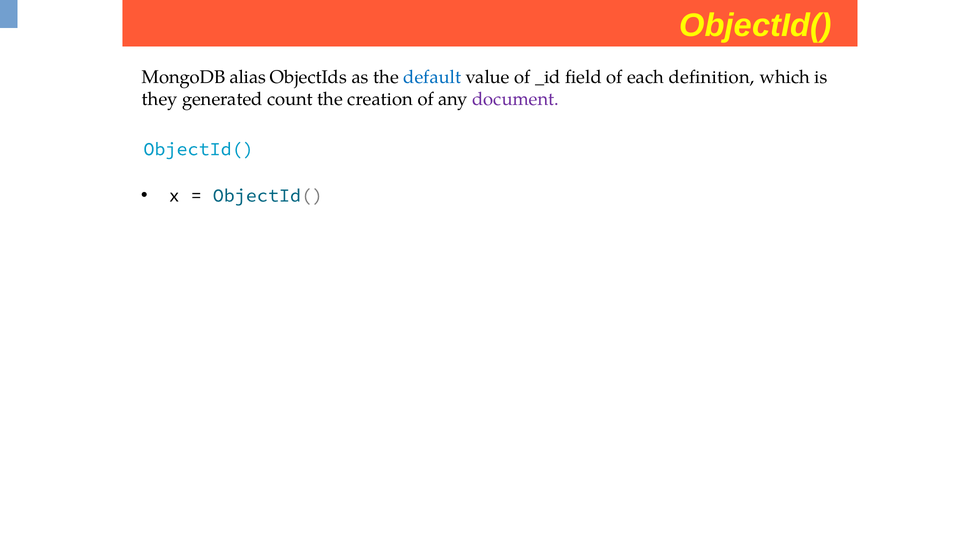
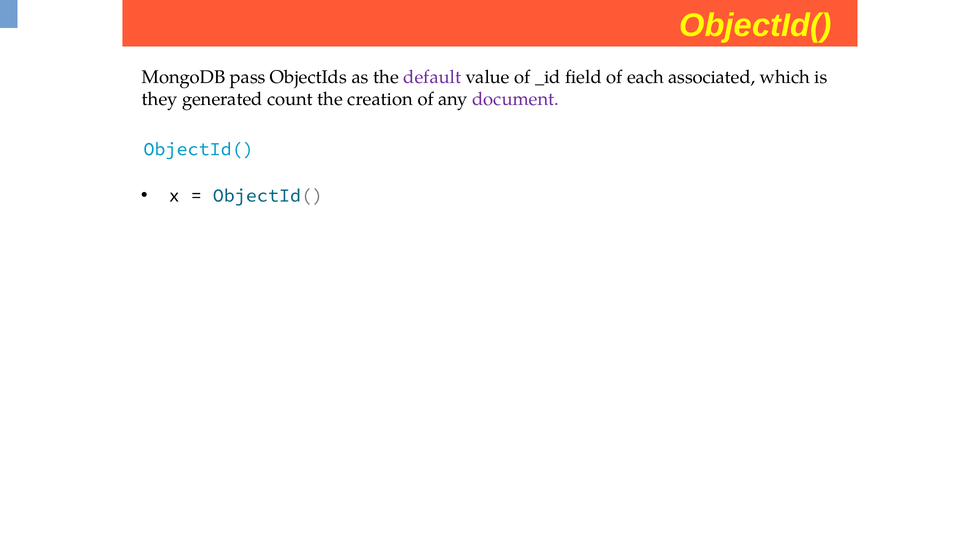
alias: alias -> pass
default colour: blue -> purple
definition: definition -> associated
